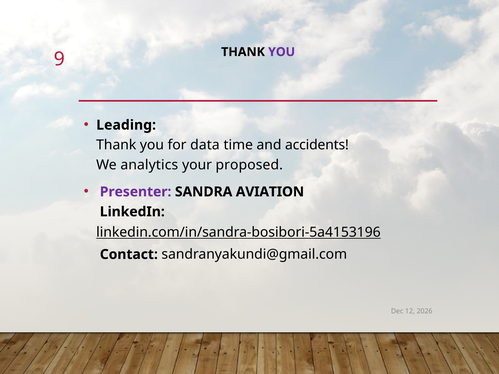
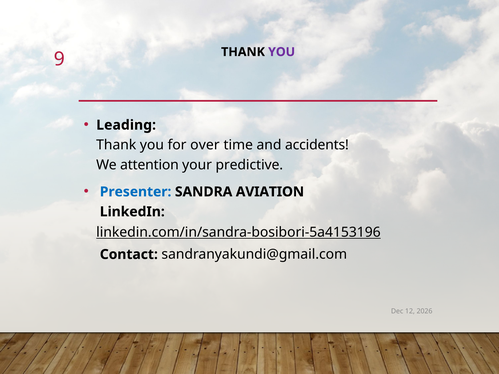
data: data -> over
analytics: analytics -> attention
proposed: proposed -> predictive
Presenter colour: purple -> blue
